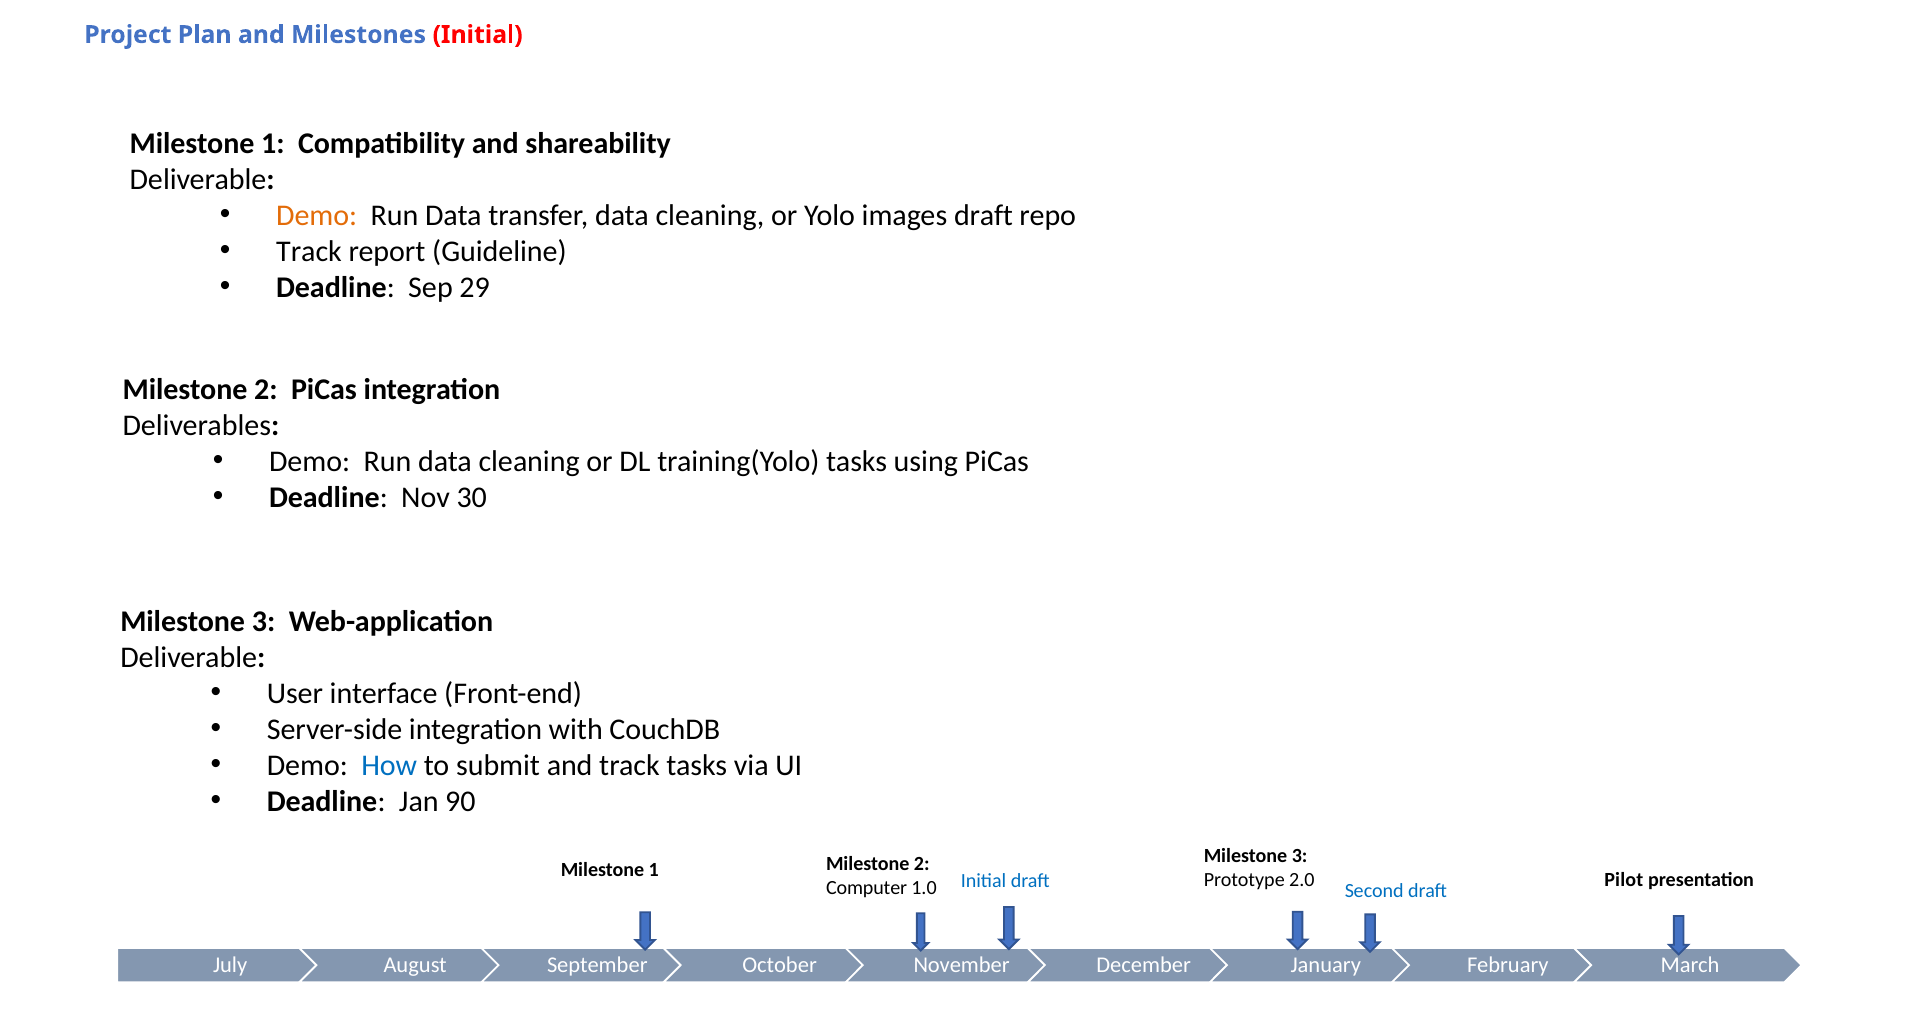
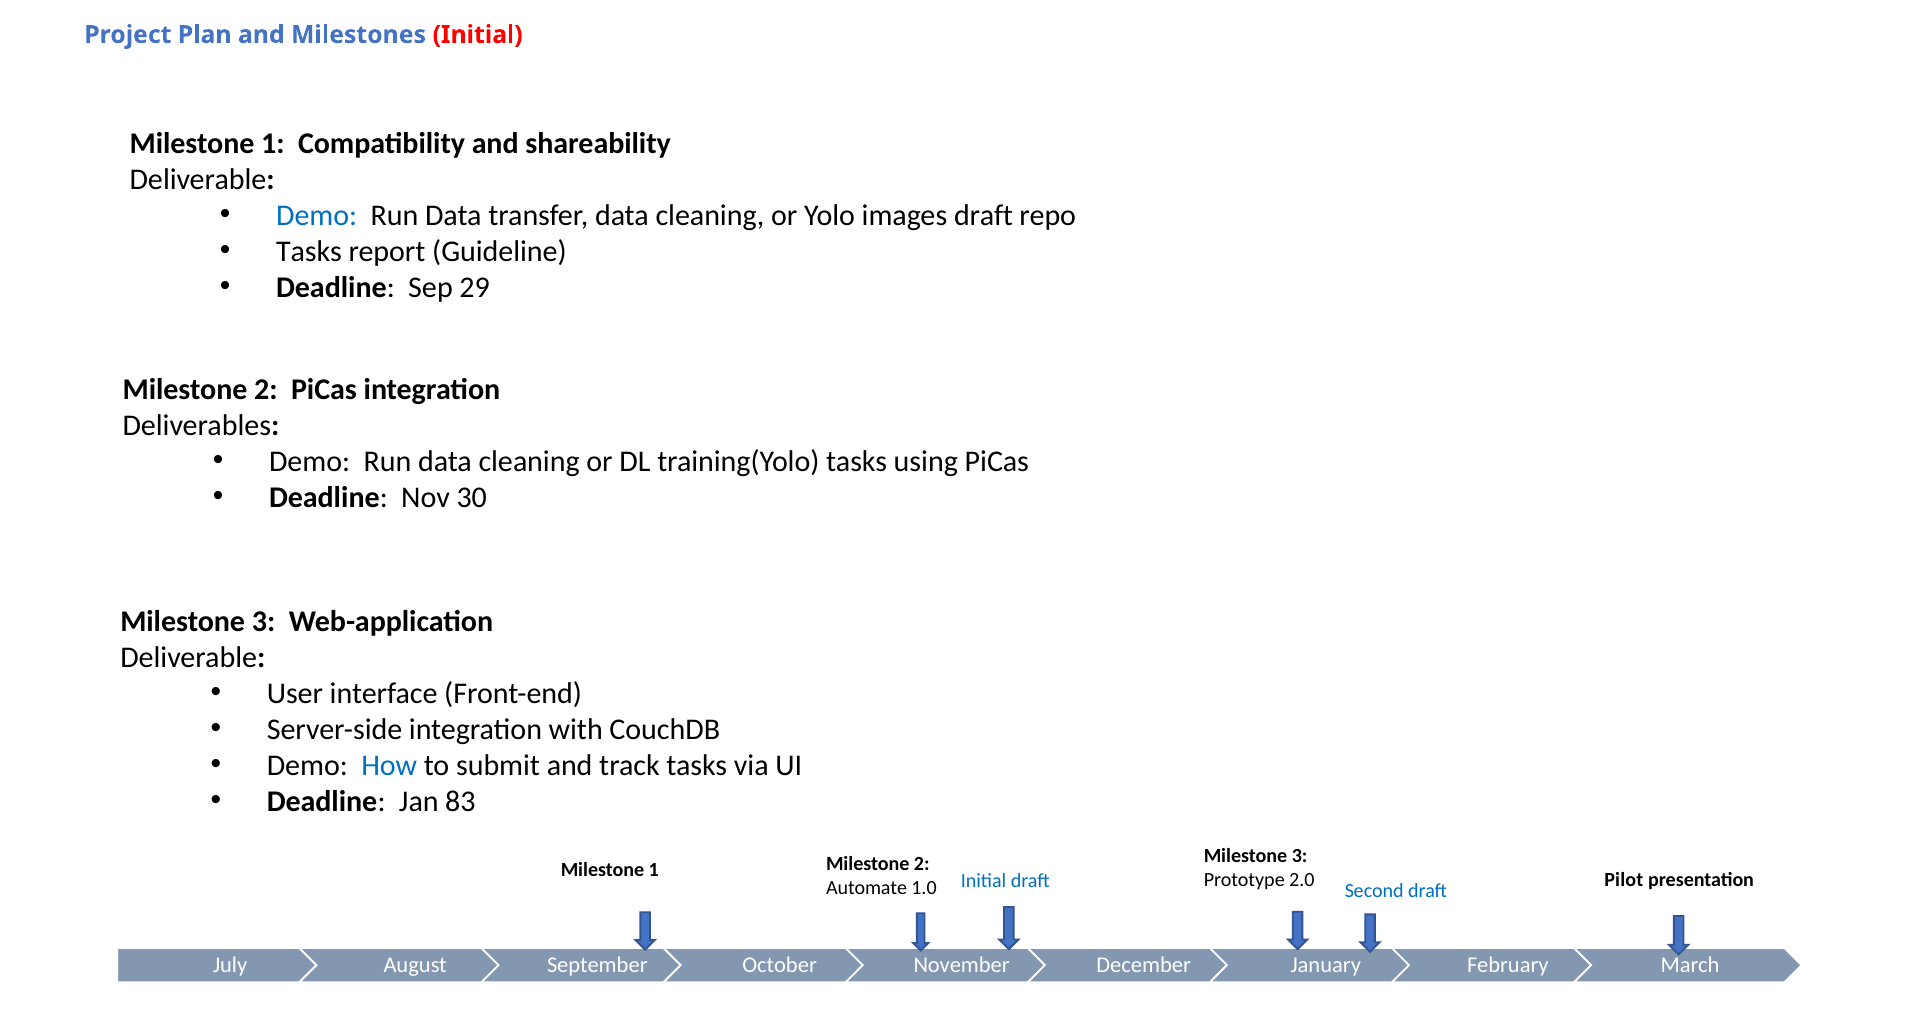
Demo at (317, 216) colour: orange -> blue
Track at (309, 252): Track -> Tasks
90: 90 -> 83
Computer: Computer -> Automate
